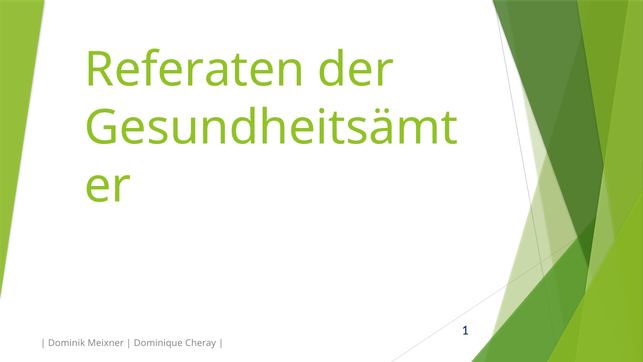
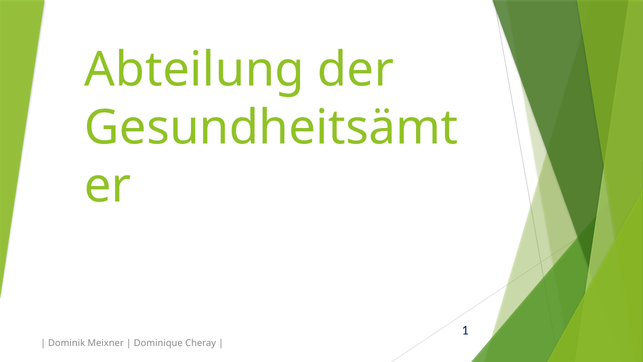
Referaten: Referaten -> Abteilung
